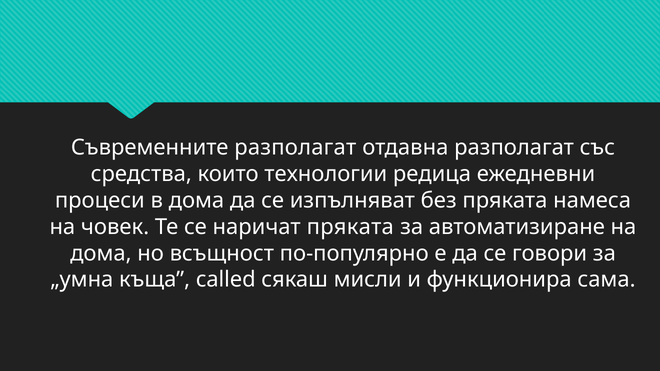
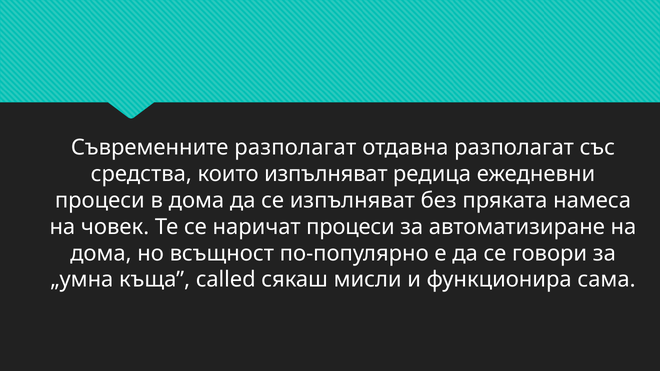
които технологии: технологии -> изпълняват
наричат пряката: пряката -> процеси
